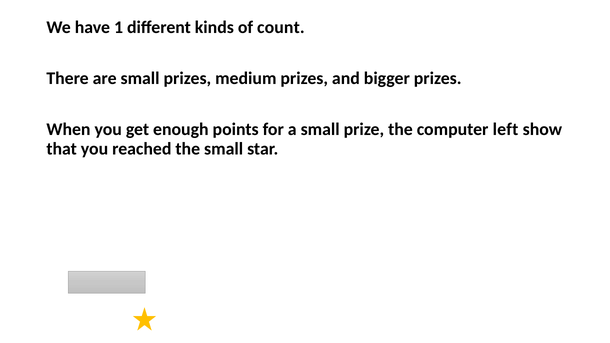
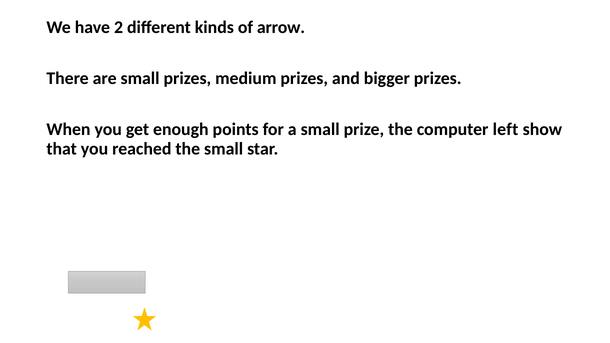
1: 1 -> 2
count: count -> arrow
